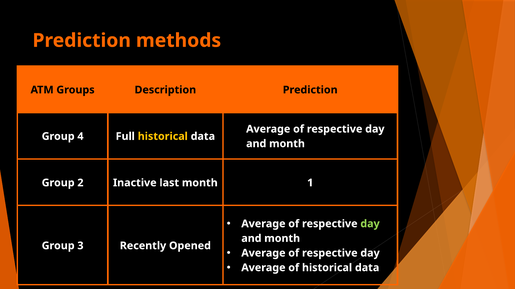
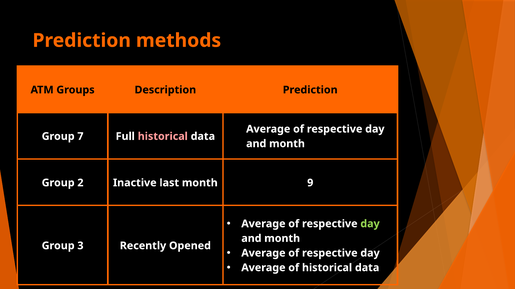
4: 4 -> 7
historical at (163, 137) colour: yellow -> pink
1: 1 -> 9
